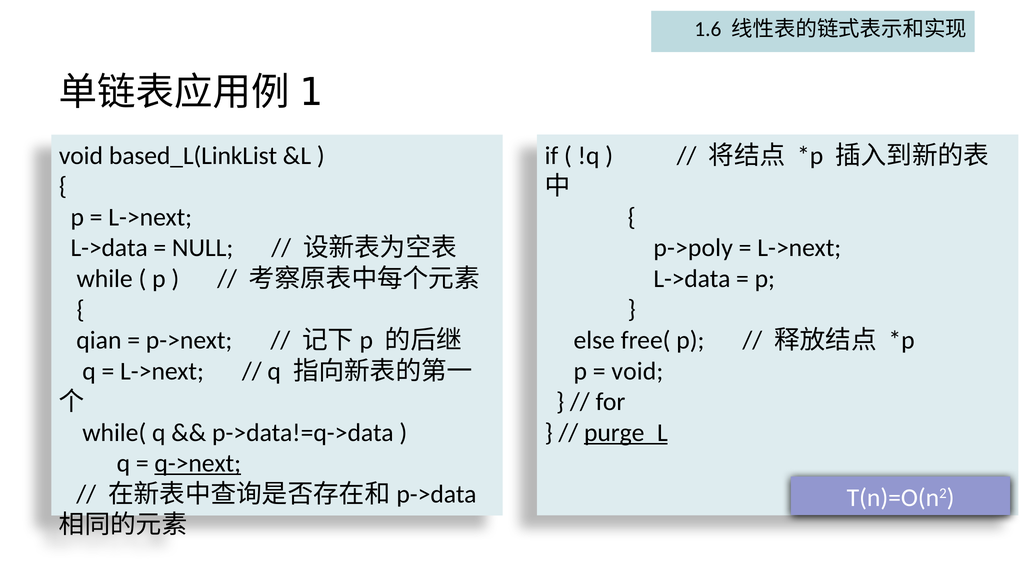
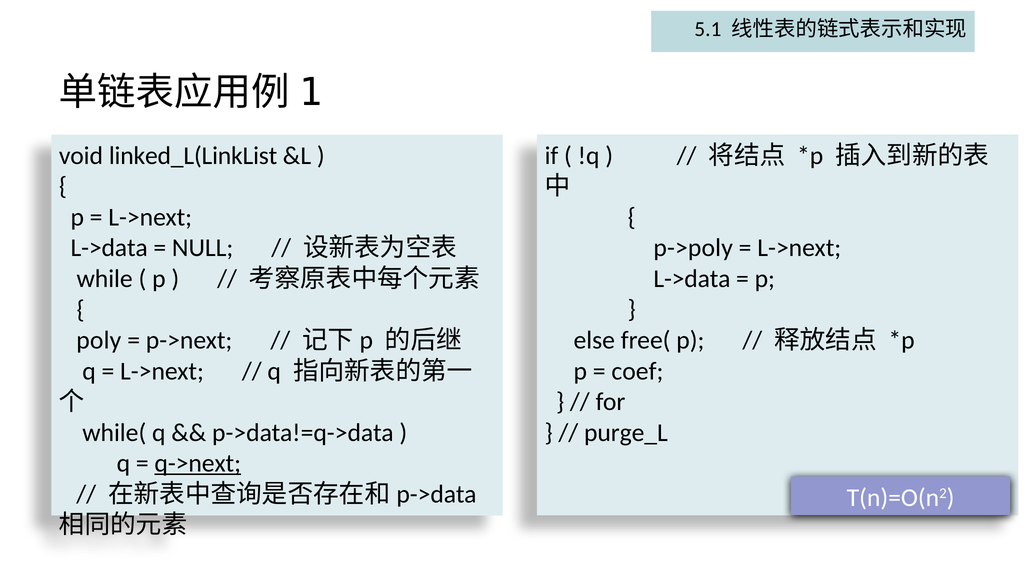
1.6: 1.6 -> 5.1
based_L(LinkList: based_L(LinkList -> linked_L(LinkList
qian: qian -> poly
void at (637, 371): void -> coef
purge_L underline: present -> none
